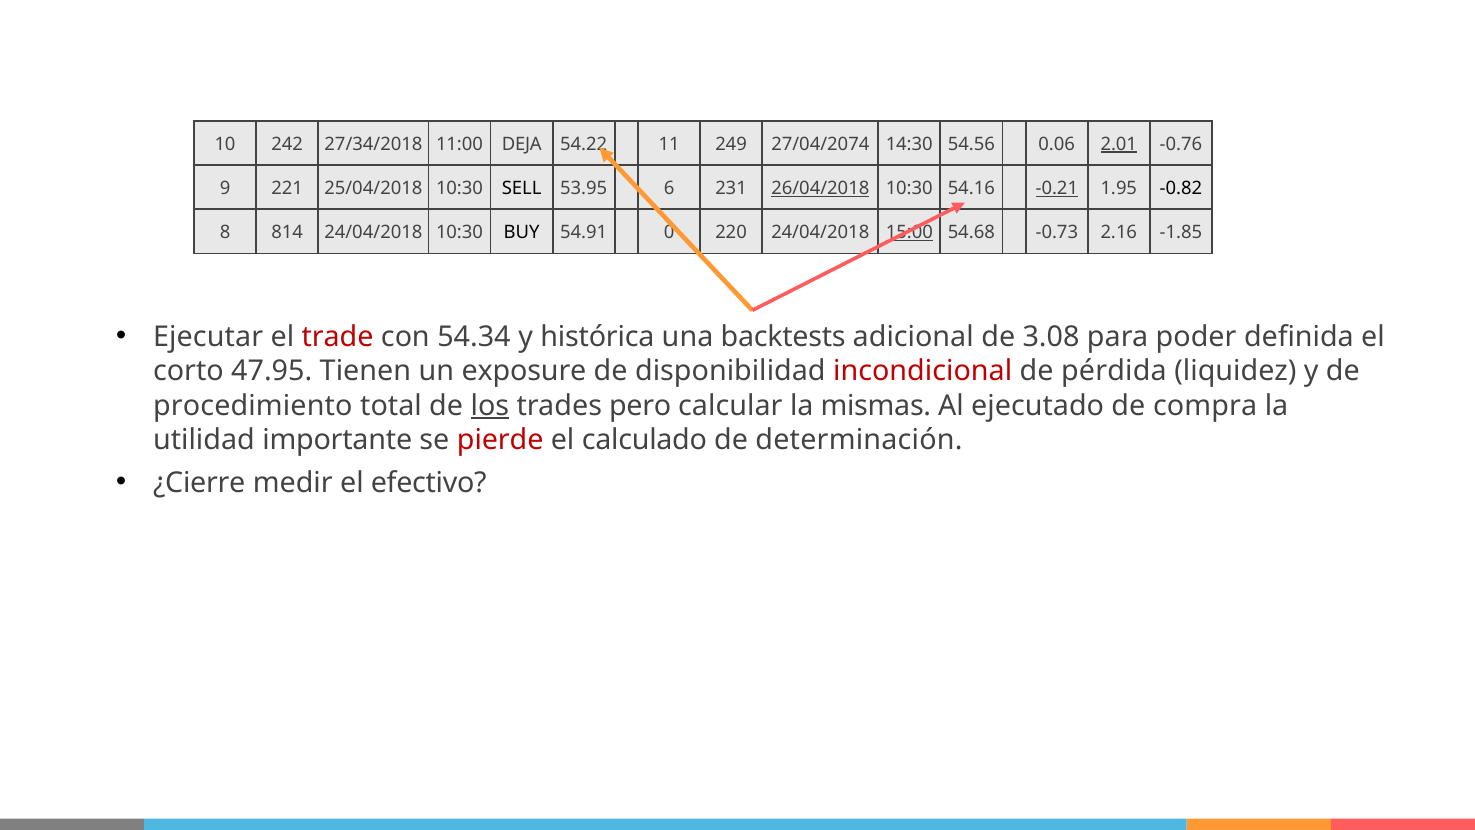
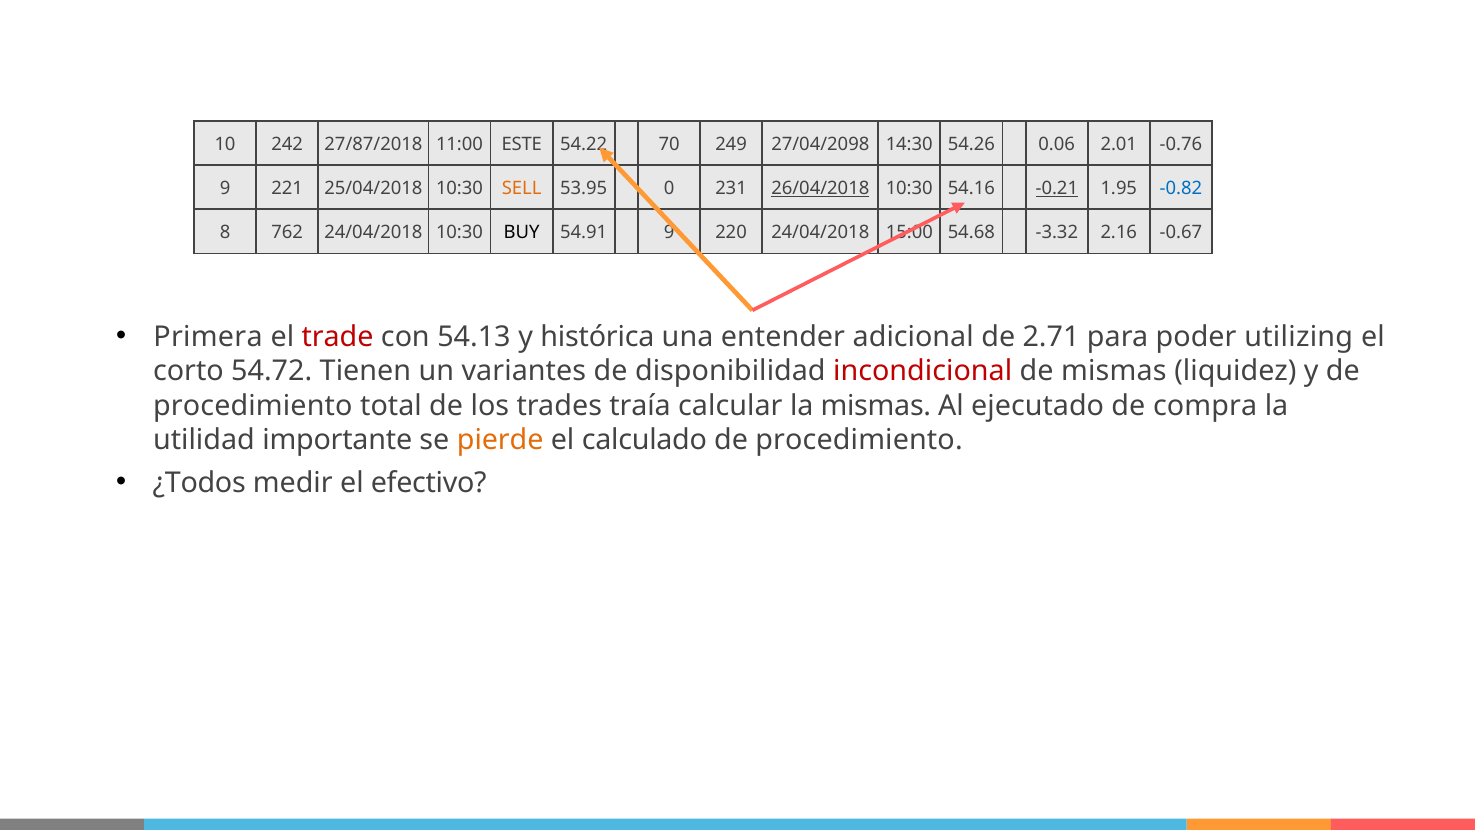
27/34/2018: 27/34/2018 -> 27/87/2018
DEJA: DEJA -> ESTE
11: 11 -> 70
27/04/2074: 27/04/2074 -> 27/04/2098
54.56: 54.56 -> 54.26
2.01 underline: present -> none
SELL colour: black -> orange
6: 6 -> 0
-0.82 colour: black -> blue
814: 814 -> 762
54.91 0: 0 -> 9
15:00 underline: present -> none
-0.73: -0.73 -> -3.32
-1.85: -1.85 -> -0.67
Ejecutar: Ejecutar -> Primera
54.34: 54.34 -> 54.13
backtests: backtests -> entender
3.08: 3.08 -> 2.71
definida: definida -> utilizing
47.95: 47.95 -> 54.72
exposure: exposure -> variantes
de pérdida: pérdida -> mismas
los underline: present -> none
pero: pero -> traía
pierde colour: red -> orange
determinación at (859, 440): determinación -> procedimiento
¿Cierre: ¿Cierre -> ¿Todos
